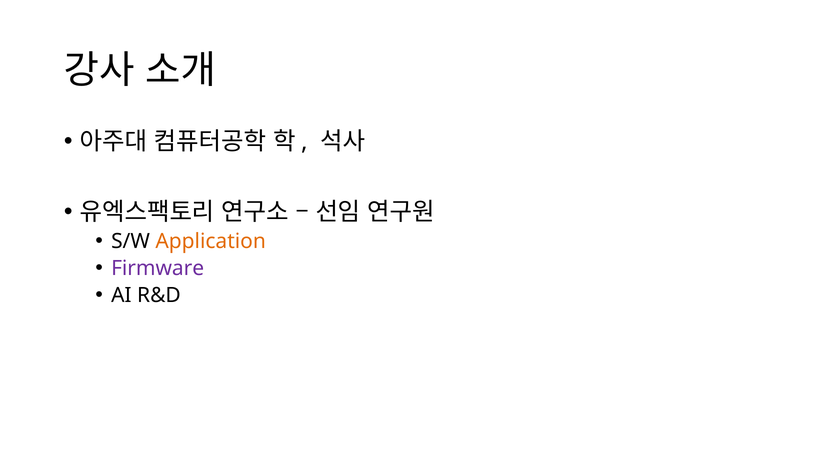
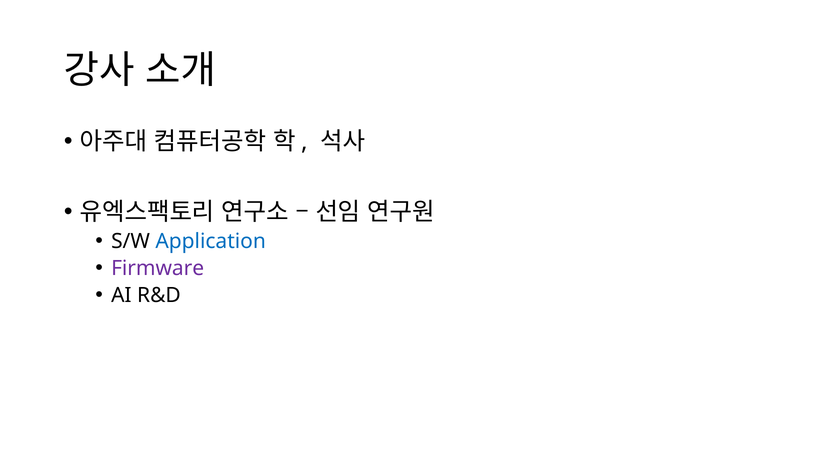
Application colour: orange -> blue
